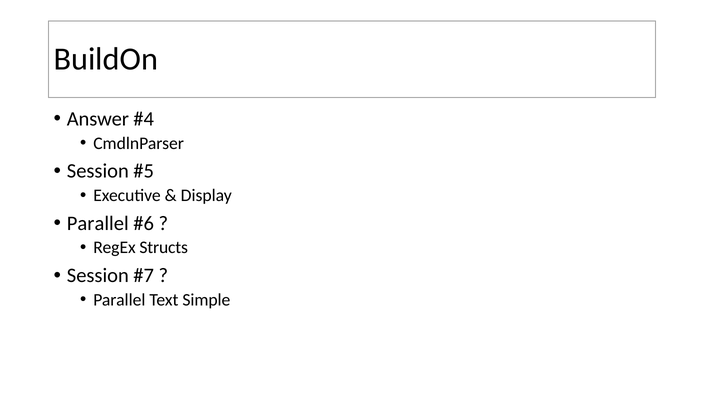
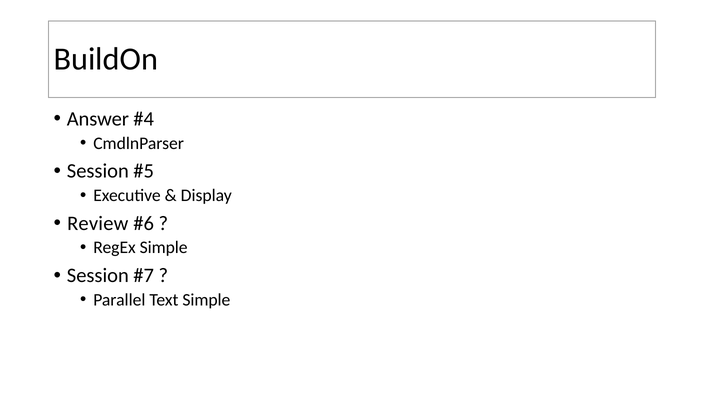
Parallel at (98, 223): Parallel -> Review
RegEx Structs: Structs -> Simple
